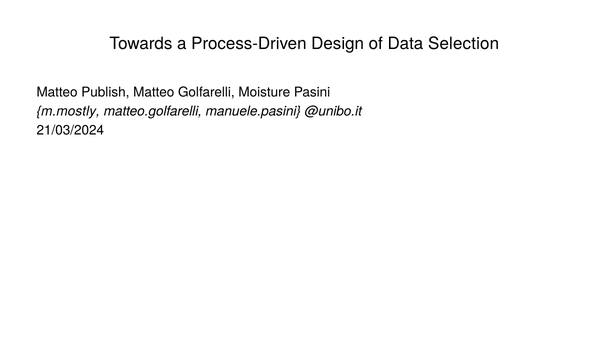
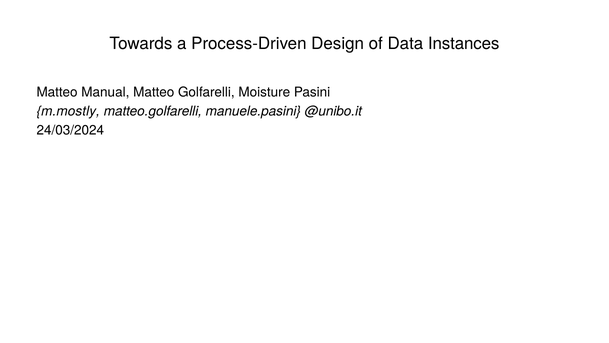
Selection: Selection -> Instances
Publish: Publish -> Manual
21/03/2024: 21/03/2024 -> 24/03/2024
